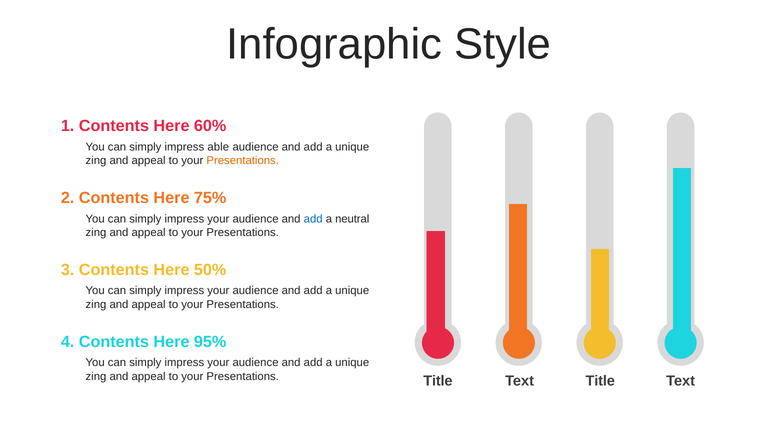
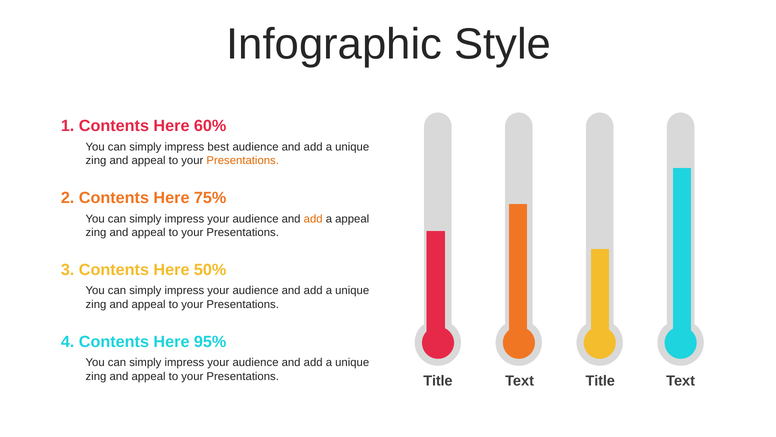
able: able -> best
add at (313, 219) colour: blue -> orange
a neutral: neutral -> appeal
